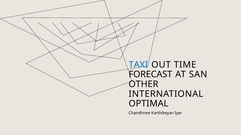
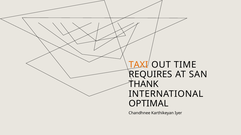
TAXI colour: blue -> orange
FORECAST: FORECAST -> REQUIRES
OTHER: OTHER -> THANK
